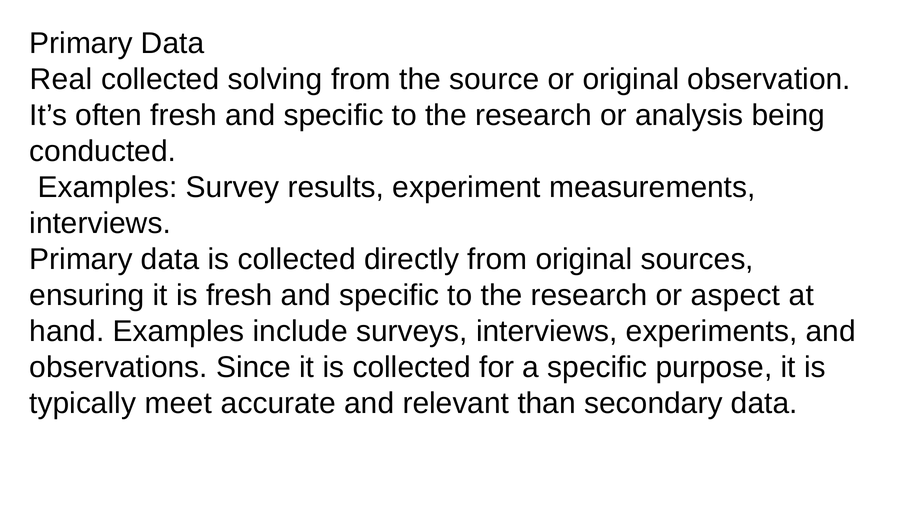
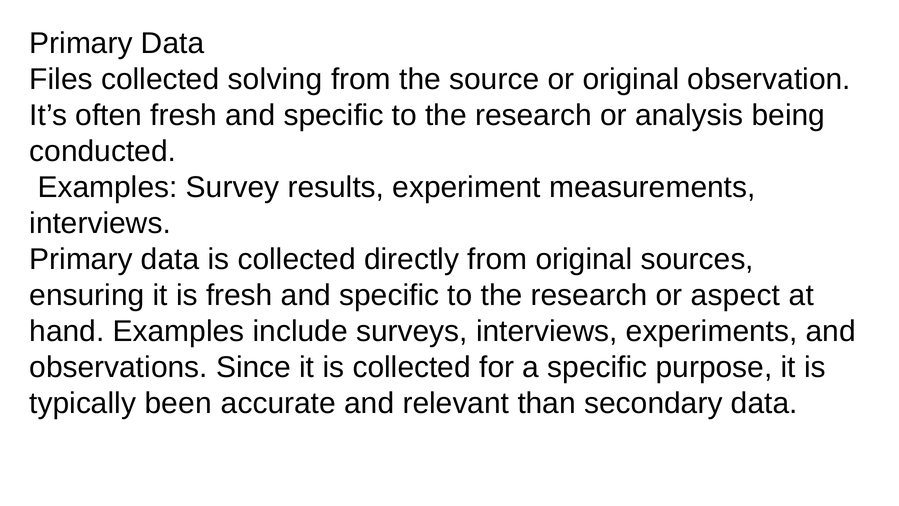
Real: Real -> Files
meet: meet -> been
